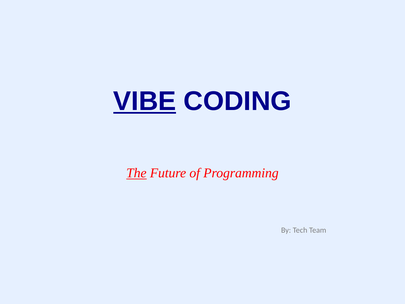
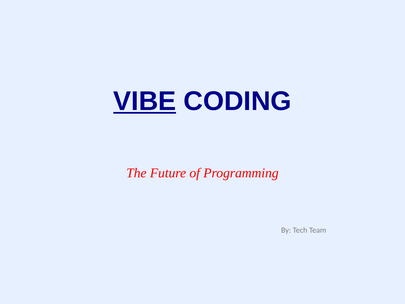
The underline: present -> none
